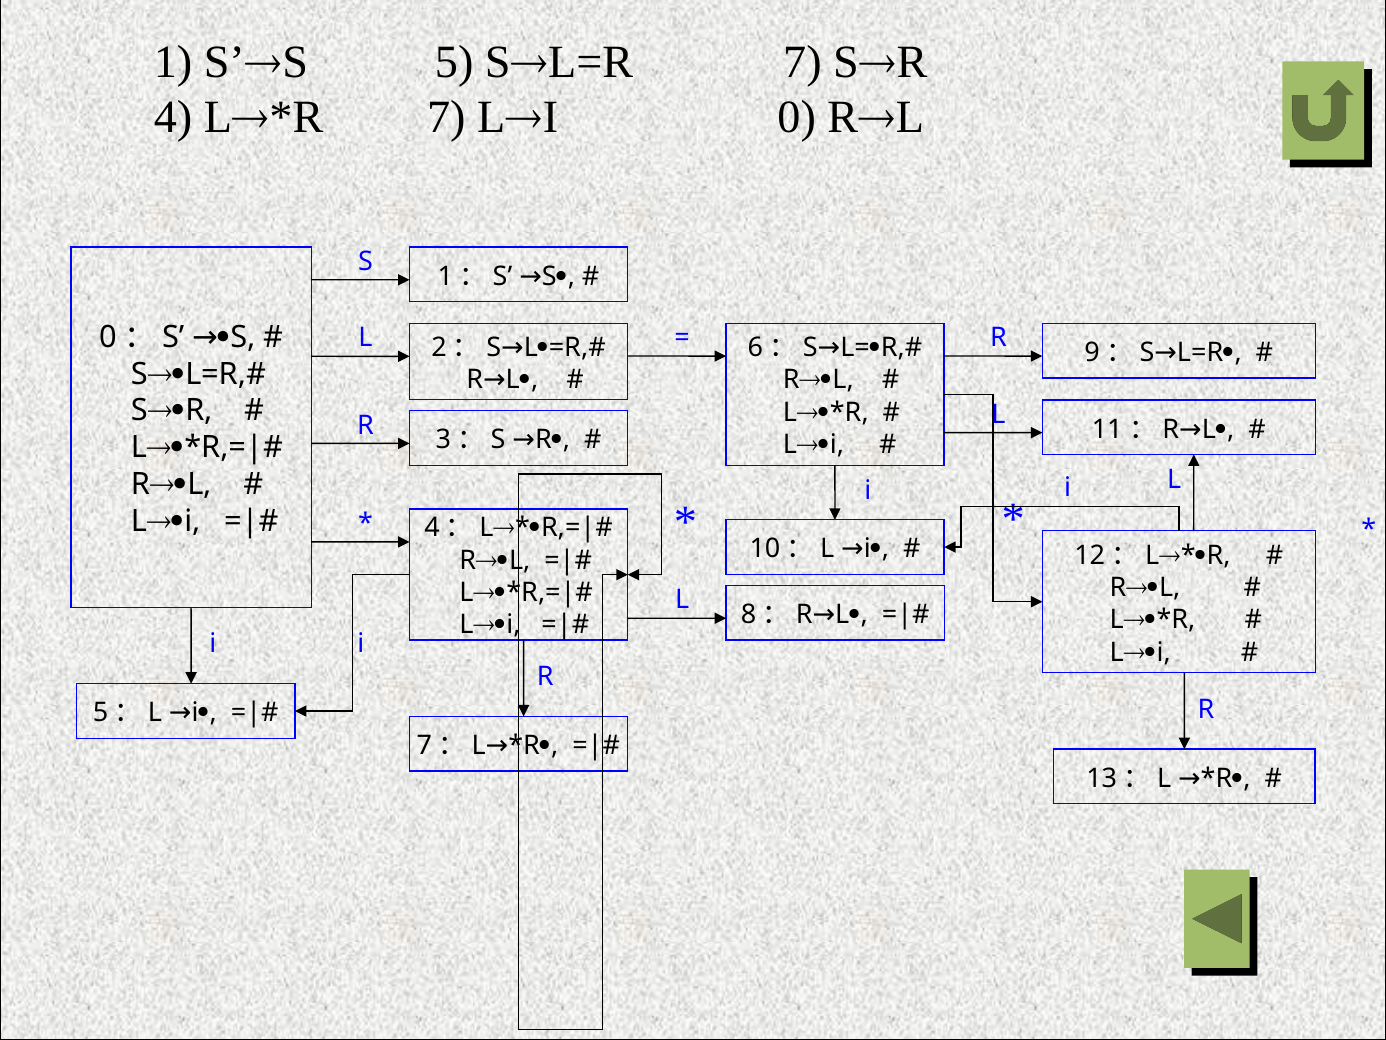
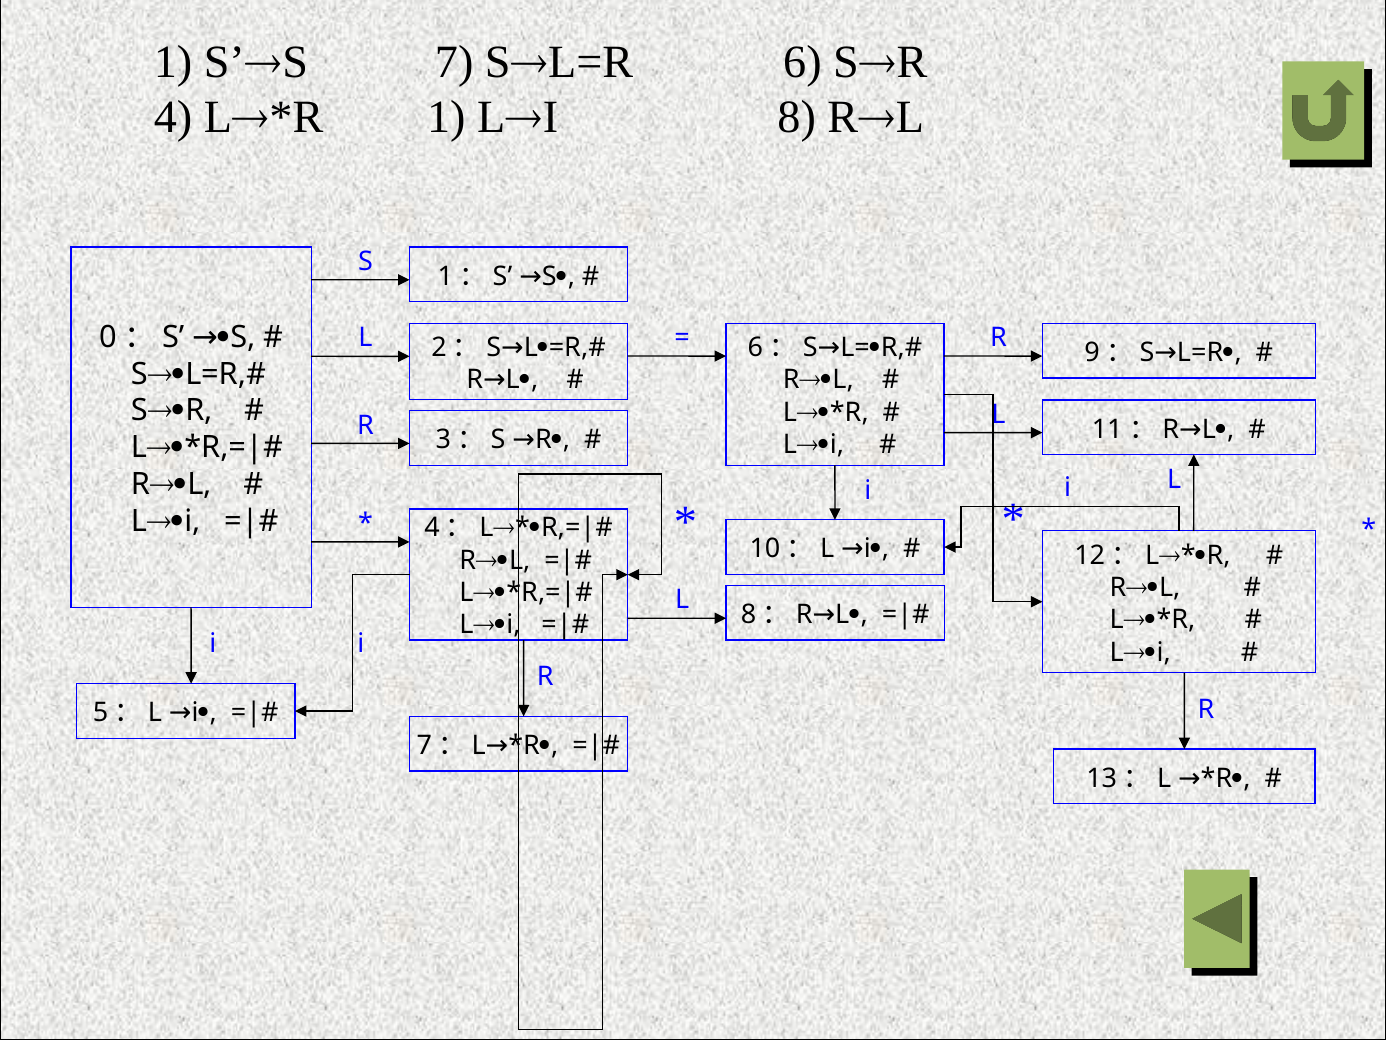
5: 5 -> 7
7 at (802, 62): 7 -> 6
7 at (446, 117): 7 -> 1
0: 0 -> 8
